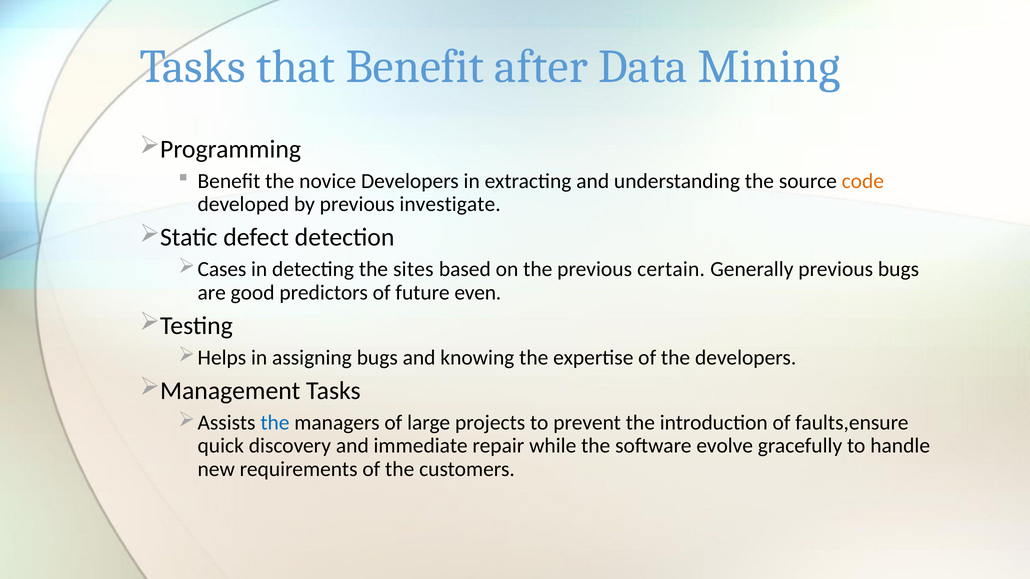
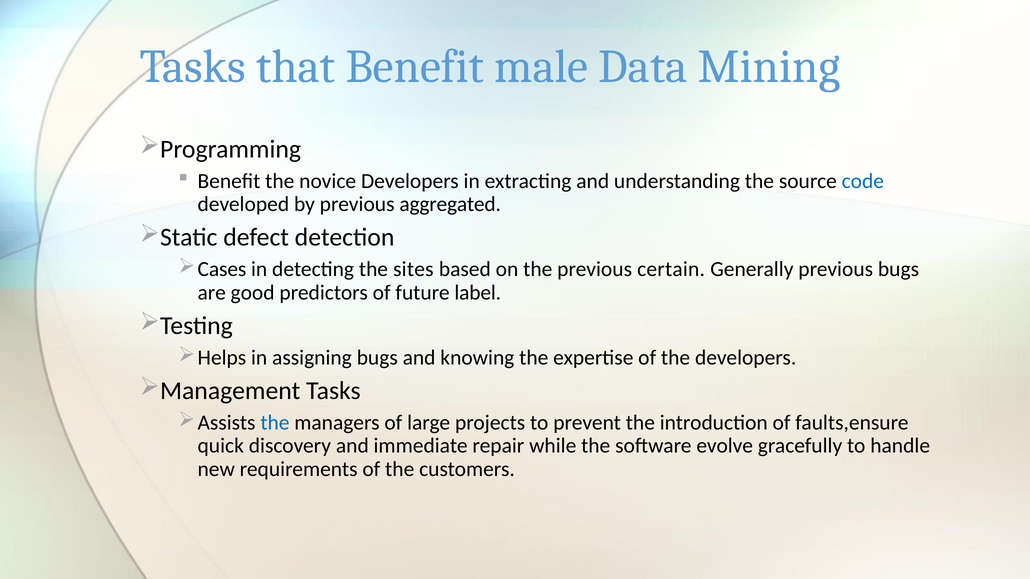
after: after -> male
code colour: orange -> blue
investigate: investigate -> aggregated
even: even -> label
